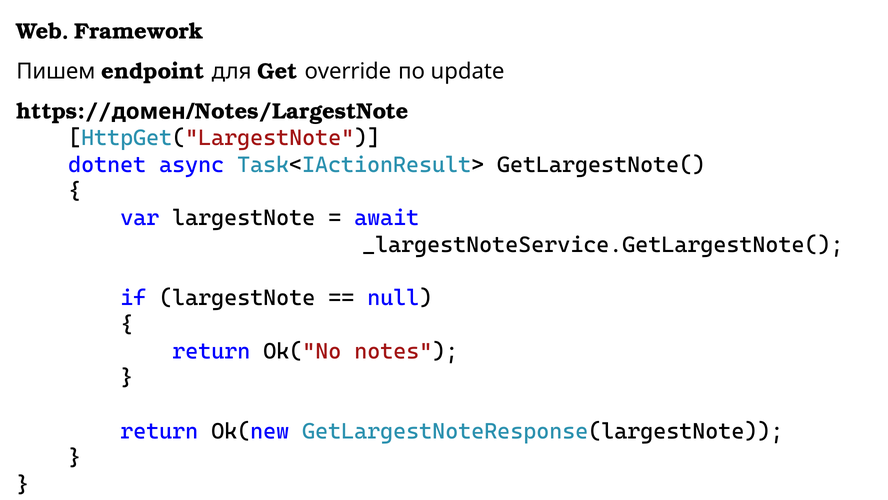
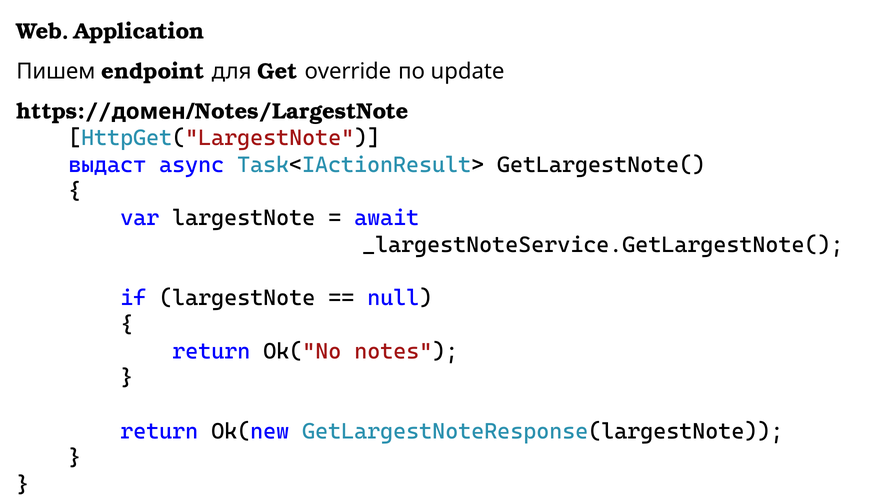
Framework: Framework -> Application
dotnet: dotnet -> выдаст
